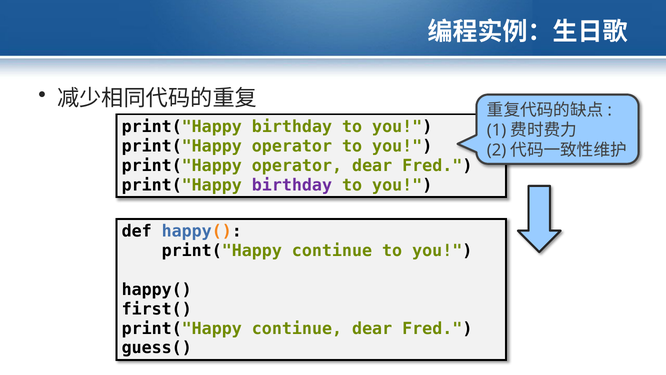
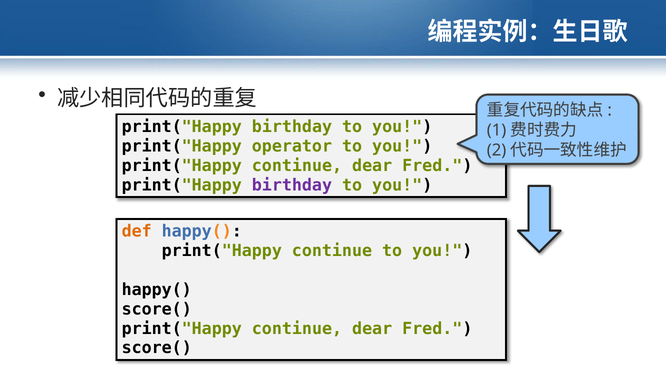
operator at (297, 165): operator -> continue
def colour: black -> orange
first( at (157, 309): first( -> score(
guess( at (157, 348): guess( -> score(
